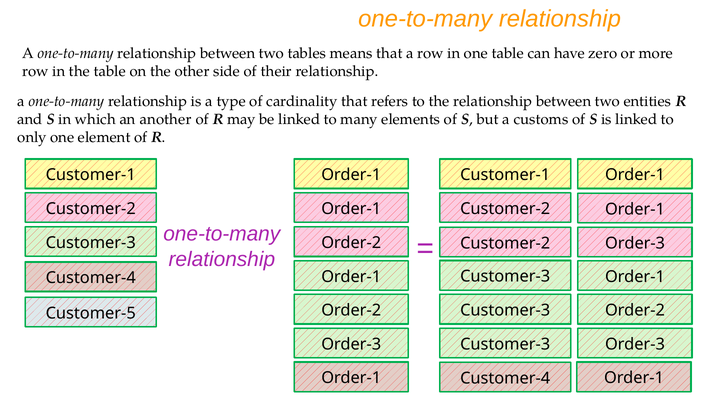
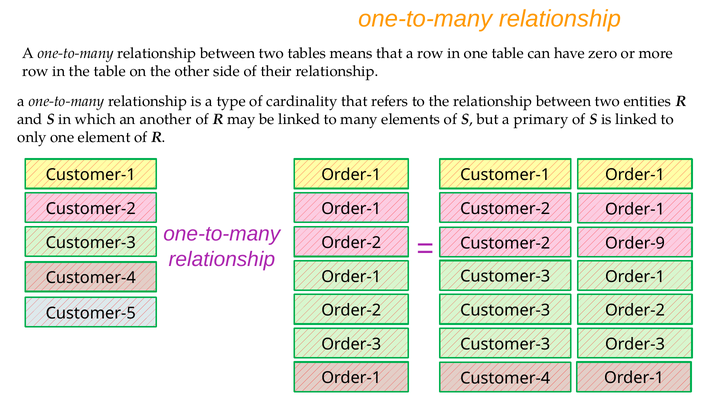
customs: customs -> primary
Order-3 at (635, 243): Order-3 -> Order-9
